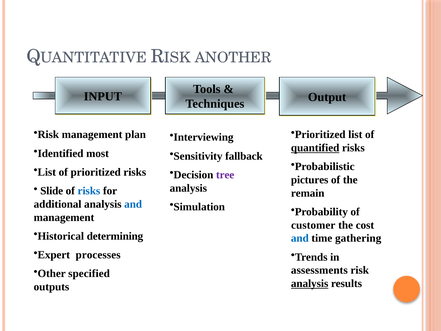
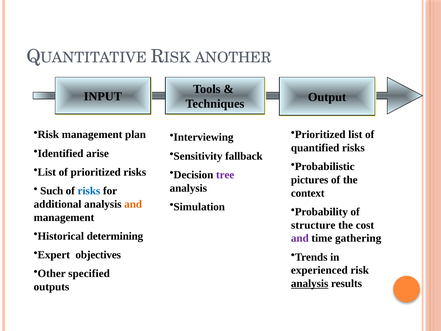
quantified underline: present -> none
most: most -> arise
Slide: Slide -> Such
remain: remain -> context
and at (133, 204) colour: blue -> orange
customer: customer -> structure
and at (300, 238) colour: blue -> purple
processes: processes -> objectives
assessments: assessments -> experienced
